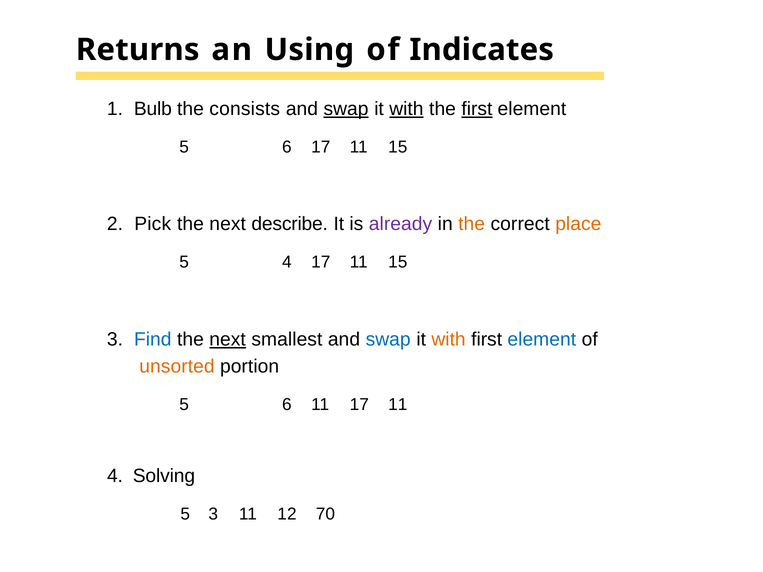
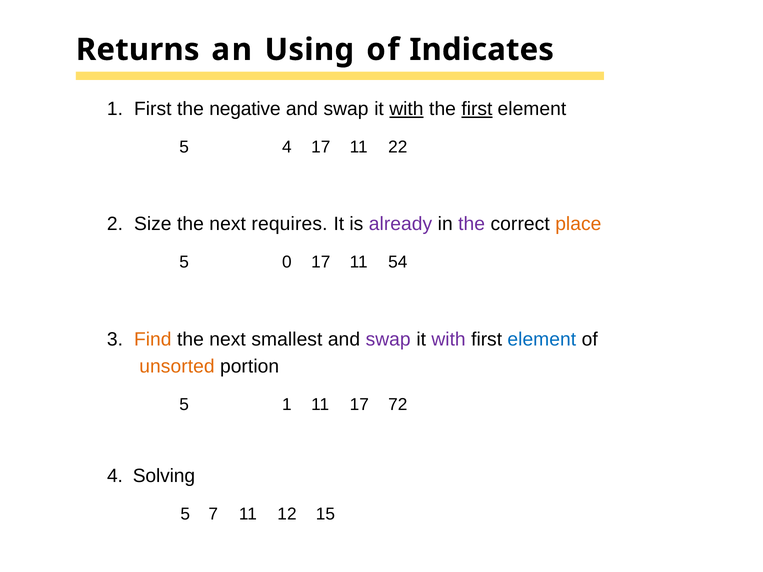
Bulb at (153, 109): Bulb -> First
consists: consists -> negative
swap at (346, 109) underline: present -> none
6 at (287, 147): 6 -> 4
15 at (398, 147): 15 -> 22
Pick: Pick -> Size
describe: describe -> requires
the at (472, 224) colour: orange -> purple
5 4: 4 -> 0
15 at (398, 262): 15 -> 54
Find colour: blue -> orange
next at (228, 340) underline: present -> none
swap at (388, 340) colour: blue -> purple
with at (449, 340) colour: orange -> purple
6 at (287, 405): 6 -> 1
11 17 11: 11 -> 72
5 3: 3 -> 7
70: 70 -> 15
